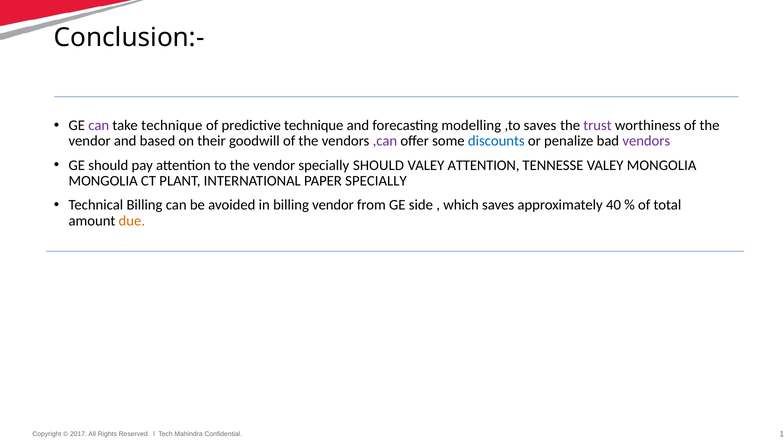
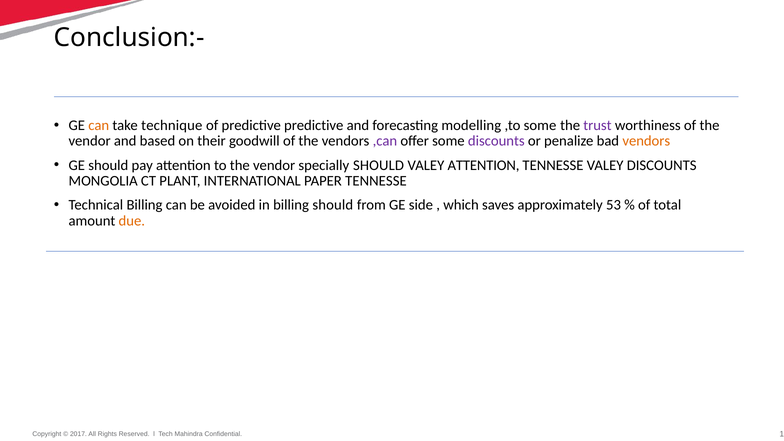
can at (99, 125) colour: purple -> orange
predictive technique: technique -> predictive
,to saves: saves -> some
discounts at (496, 141) colour: blue -> purple
vendors at (646, 141) colour: purple -> orange
VALEY MONGOLIA: MONGOLIA -> DISCOUNTS
PAPER SPECIALLY: SPECIALLY -> TENNESSE
billing vendor: vendor -> should
40: 40 -> 53
